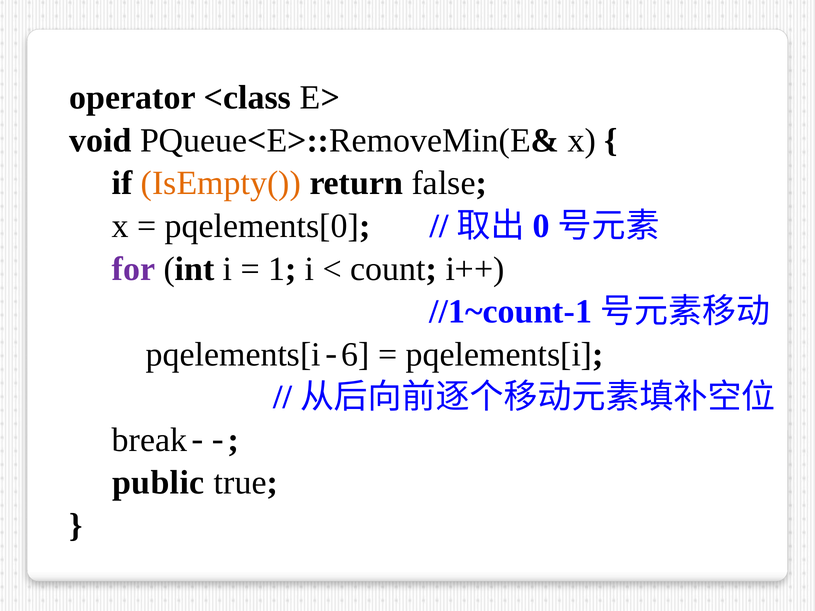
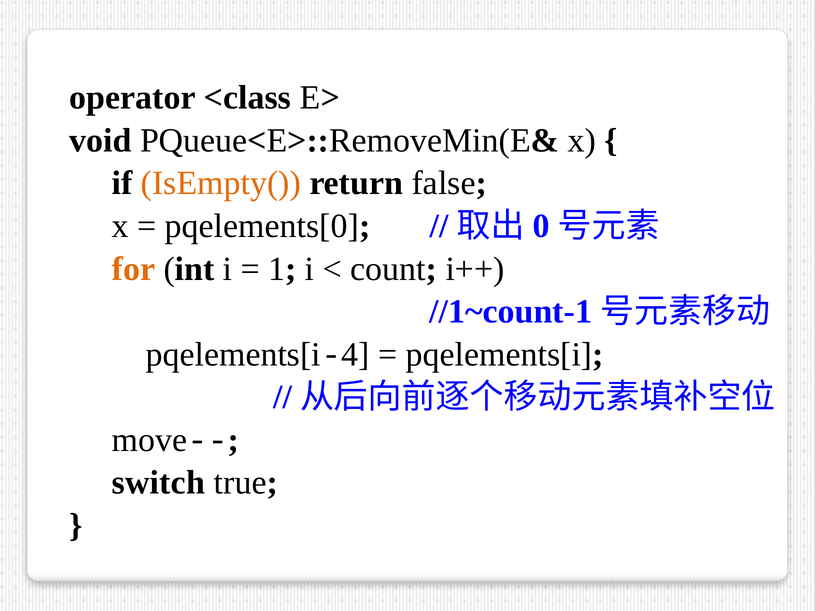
for colour: purple -> orange
6: 6 -> 4
break: break -> move
public: public -> switch
